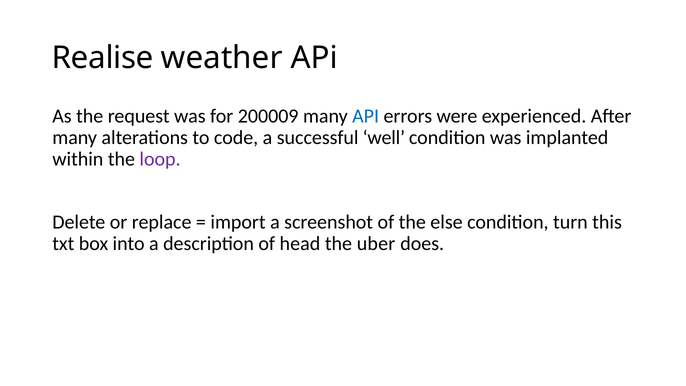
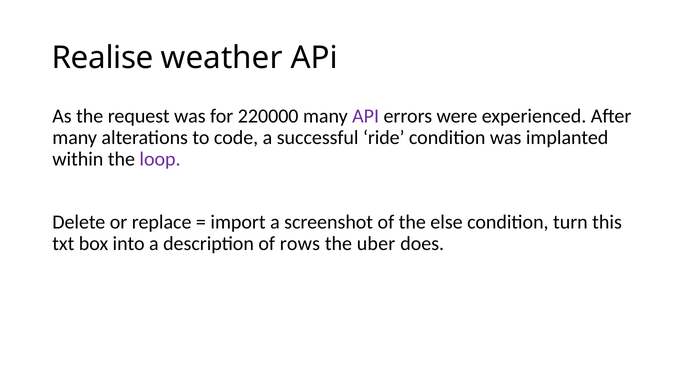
200009: 200009 -> 220000
API at (366, 116) colour: blue -> purple
well: well -> ride
head: head -> rows
